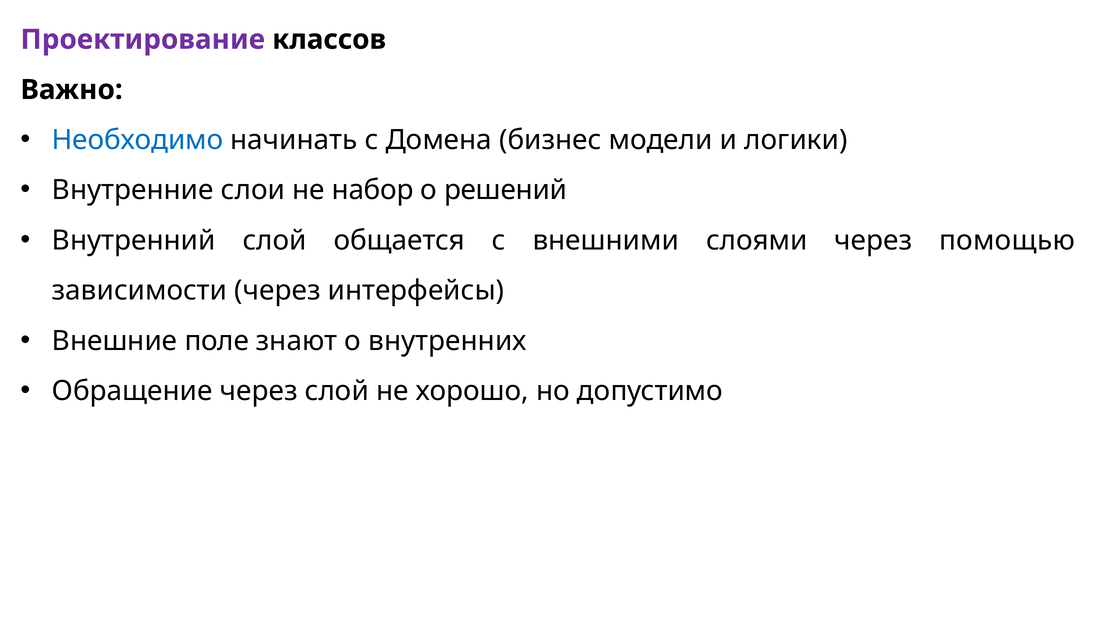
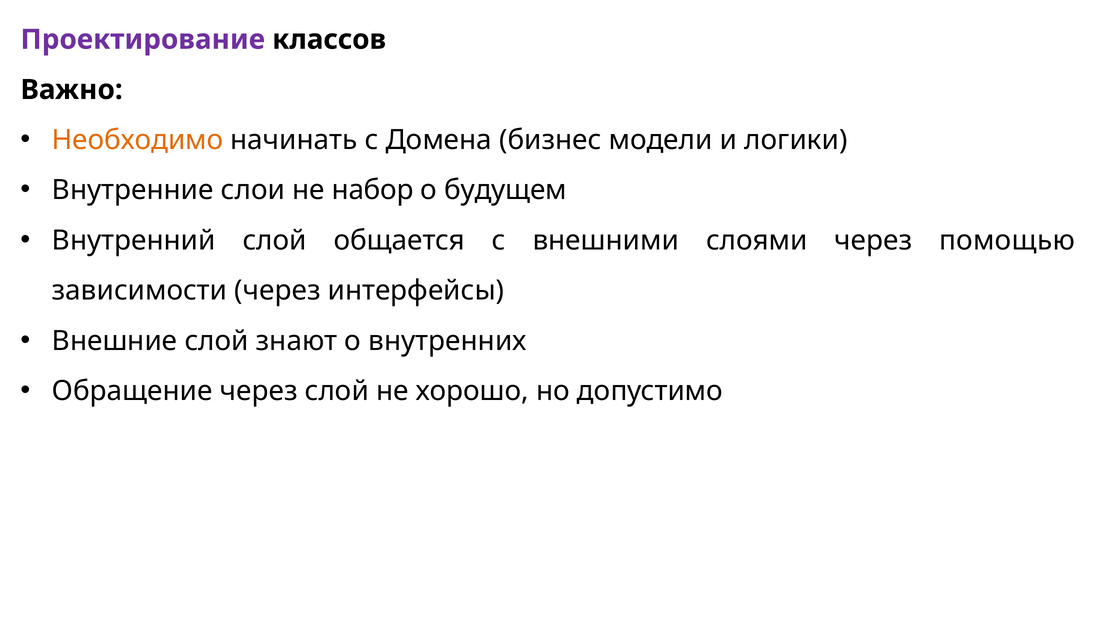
Необходимо colour: blue -> orange
решений: решений -> будущем
Внешние поле: поле -> слой
